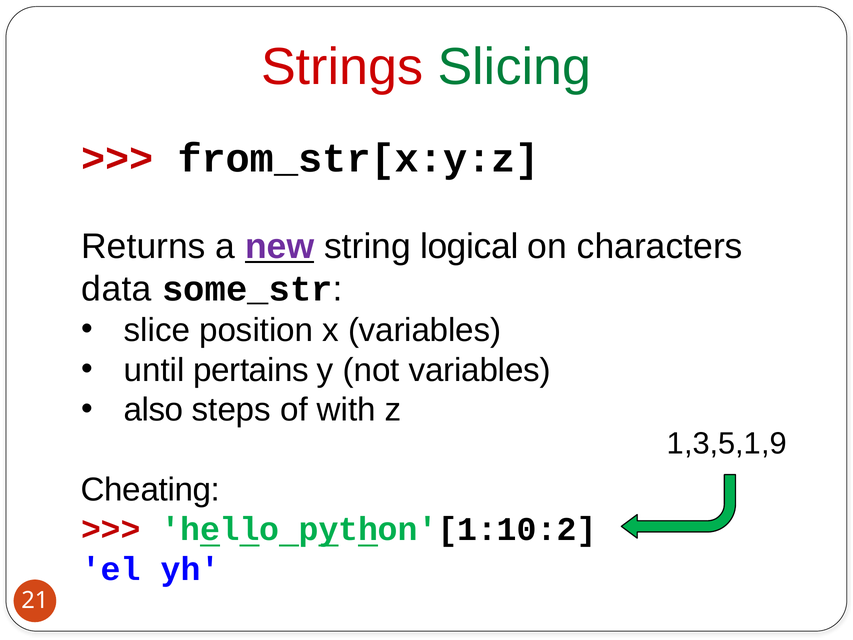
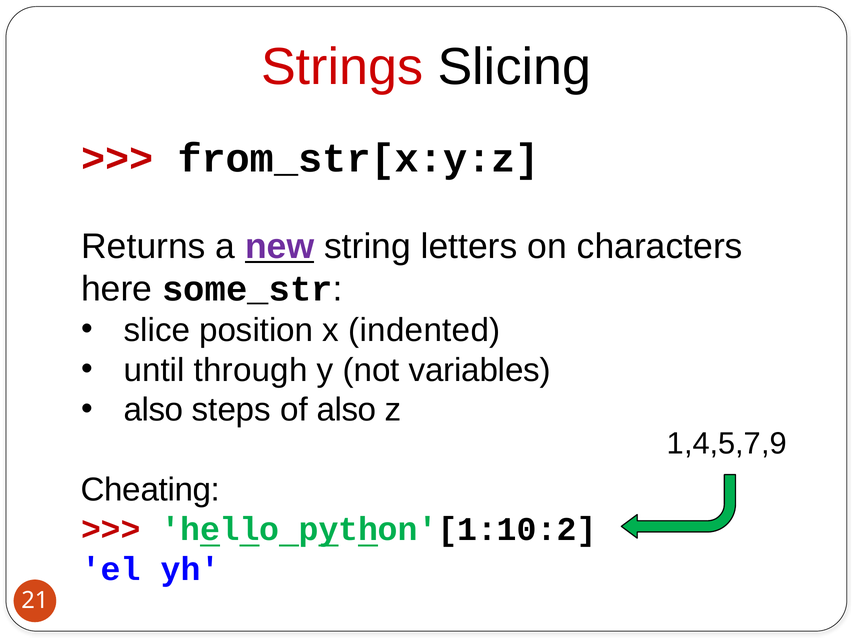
Slicing colour: green -> black
logical: logical -> letters
data: data -> here
x variables: variables -> indented
pertains: pertains -> through
of with: with -> also
1,3,5,1,9: 1,3,5,1,9 -> 1,4,5,7,9
